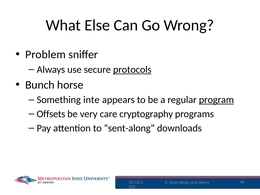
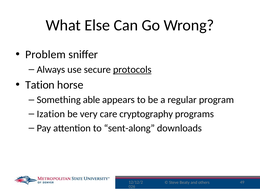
Bunch: Bunch -> Tation
inte: inte -> able
program underline: present -> none
Offsets: Offsets -> Ization
